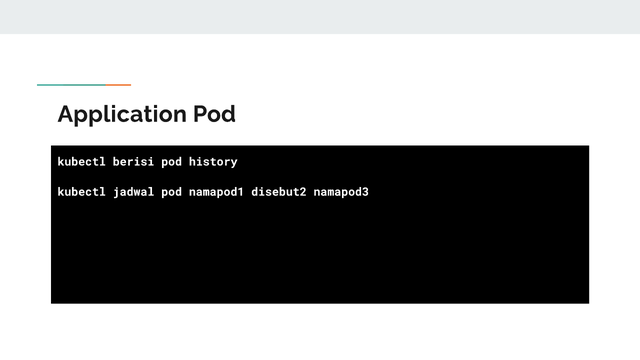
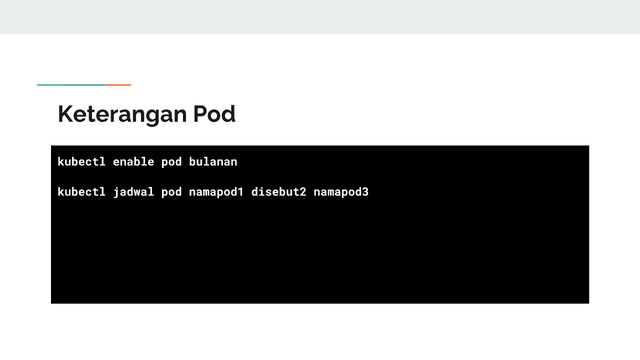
Application: Application -> Keterangan
berisi: berisi -> enable
history: history -> bulanan
